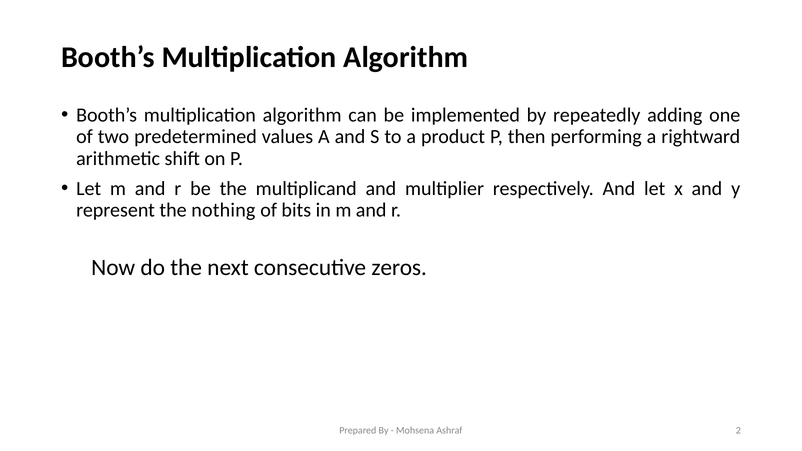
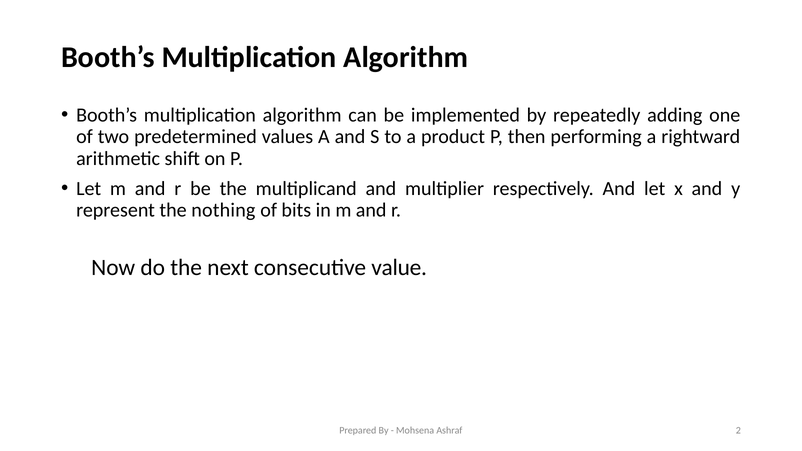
zeros: zeros -> value
